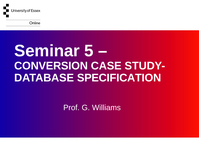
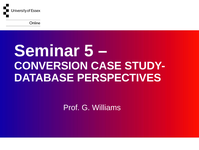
SPECIFICATION: SPECIFICATION -> PERSPECTIVES
